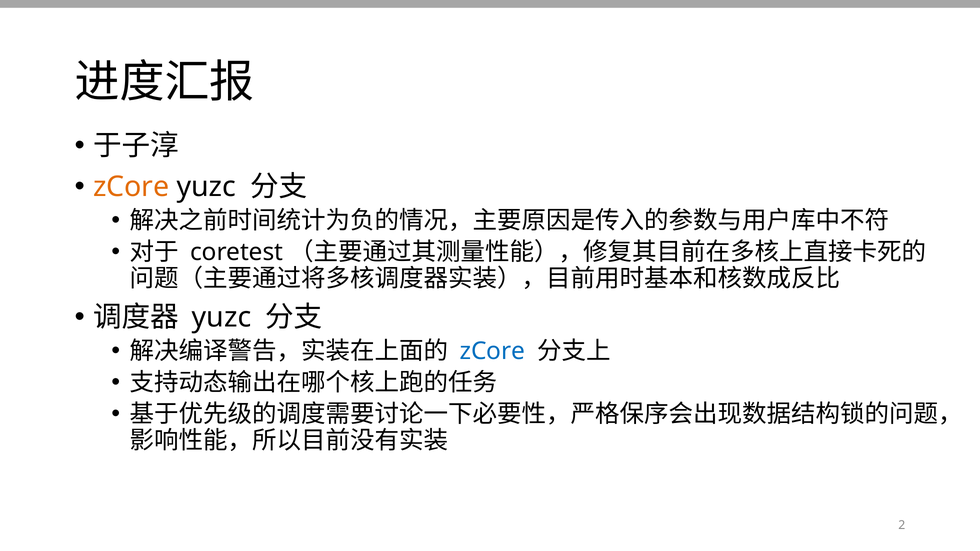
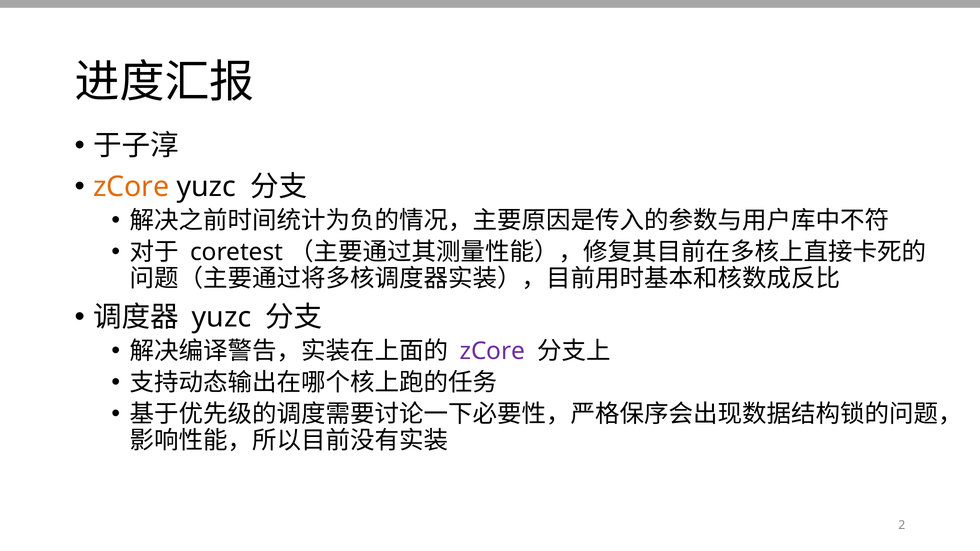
zCore at (492, 351) colour: blue -> purple
